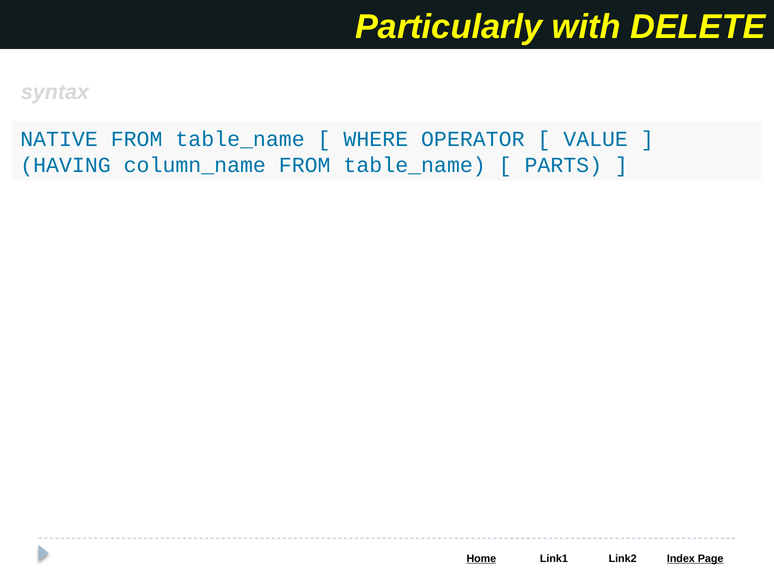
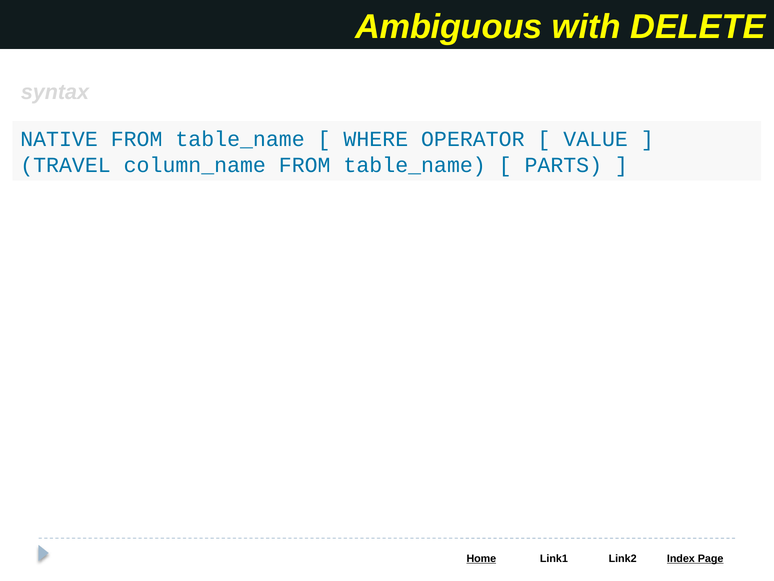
Particularly: Particularly -> Ambiguous
HAVING: HAVING -> TRAVEL
